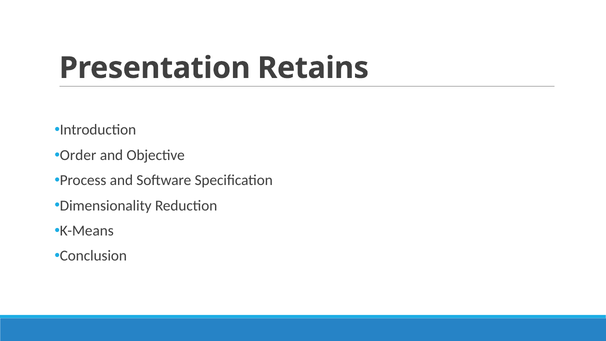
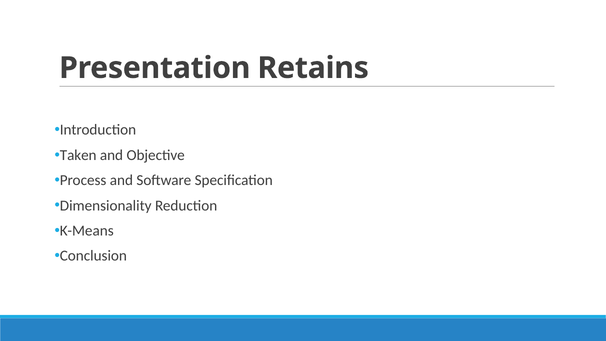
Order: Order -> Taken
